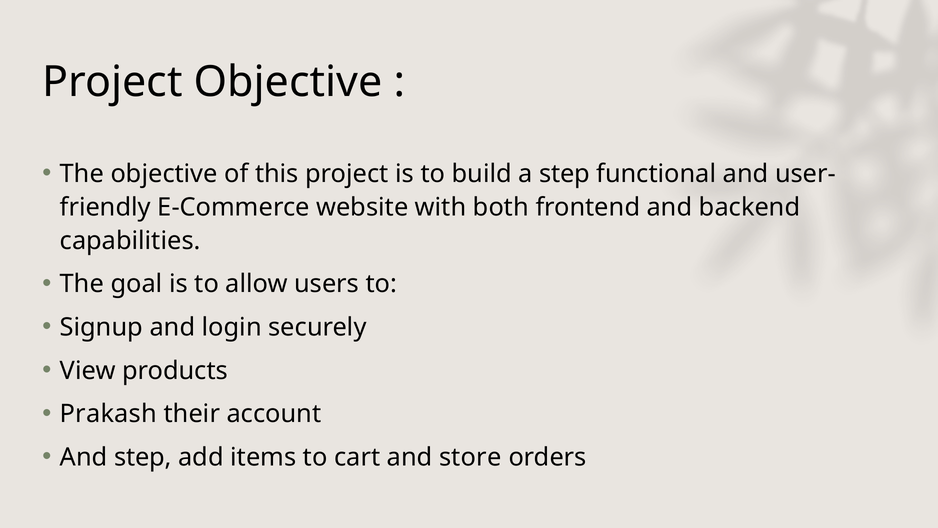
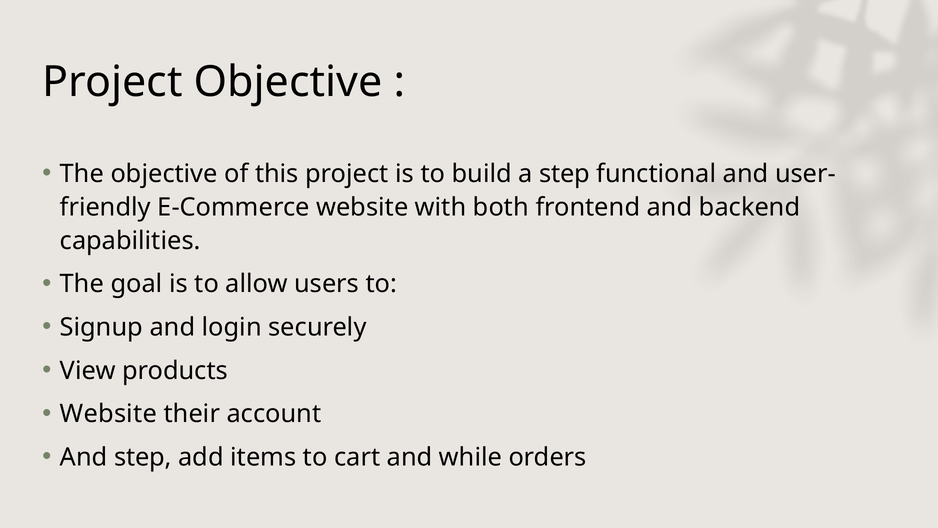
Prakash at (108, 414): Prakash -> Website
store: store -> while
